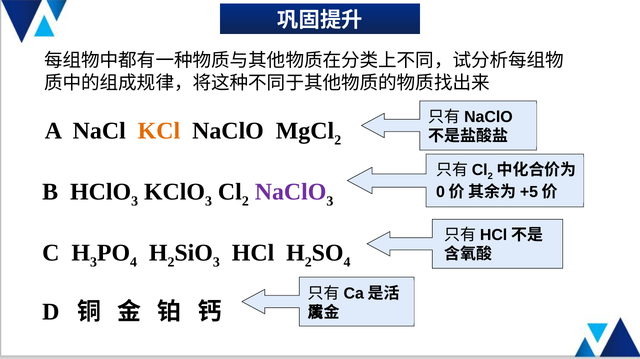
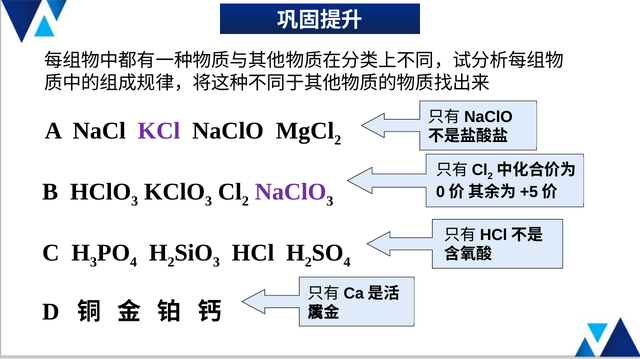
KCl colour: orange -> purple
